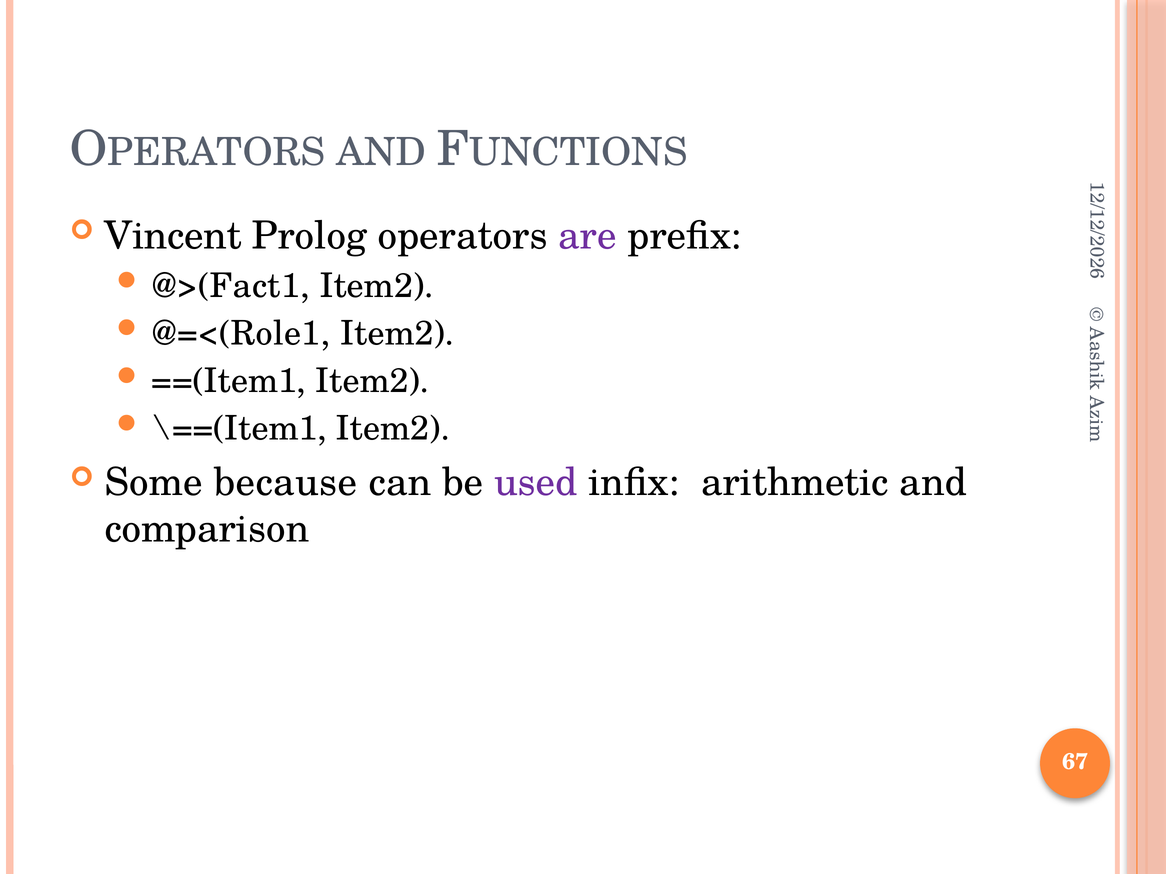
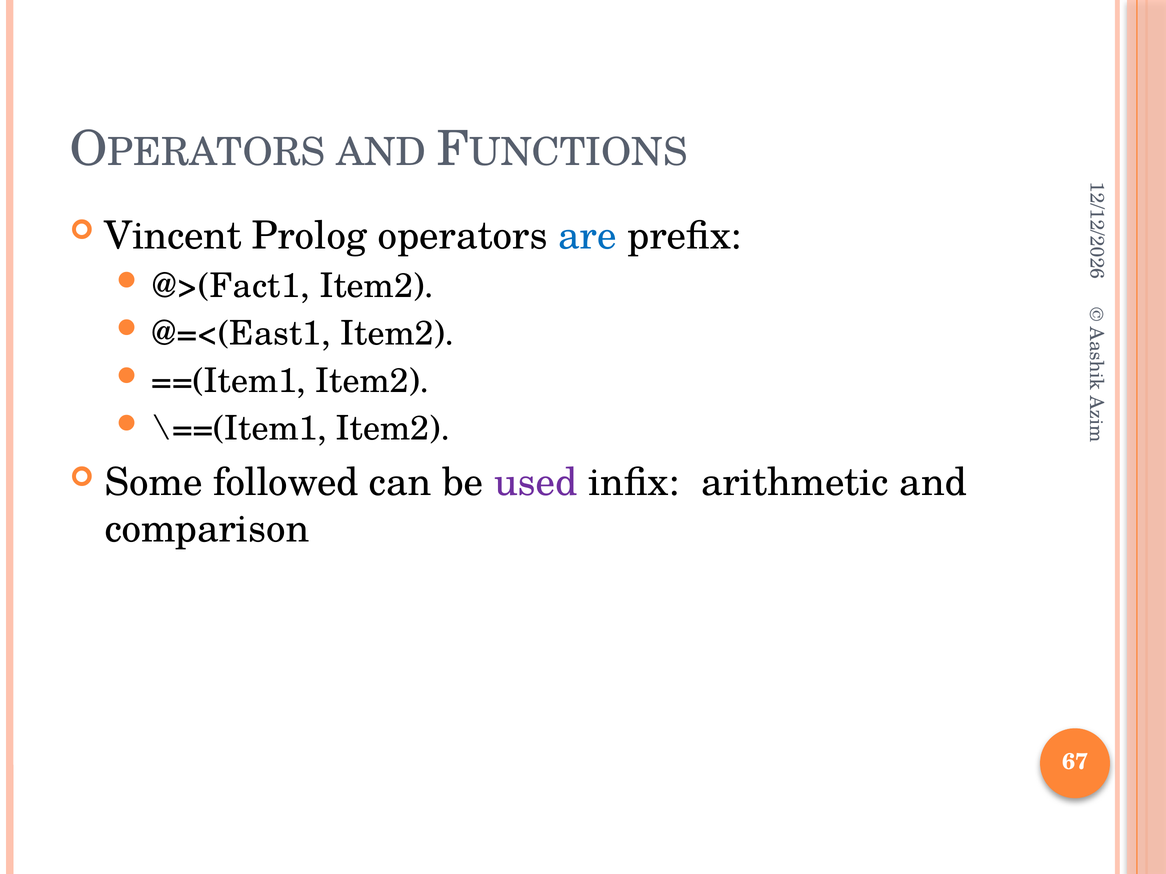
are colour: purple -> blue
@=<(Role1: @=<(Role1 -> @=<(East1
because: because -> followed
